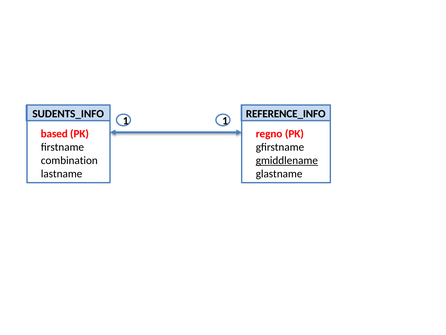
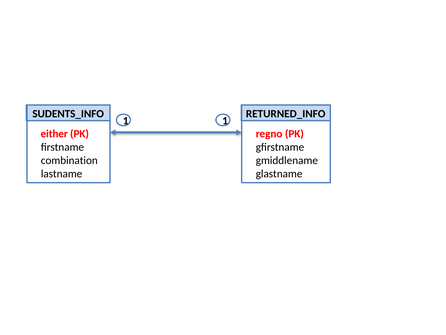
REFERENCE_INFO: REFERENCE_INFO -> RETURNED_INFO
based: based -> either
gmiddlename underline: present -> none
